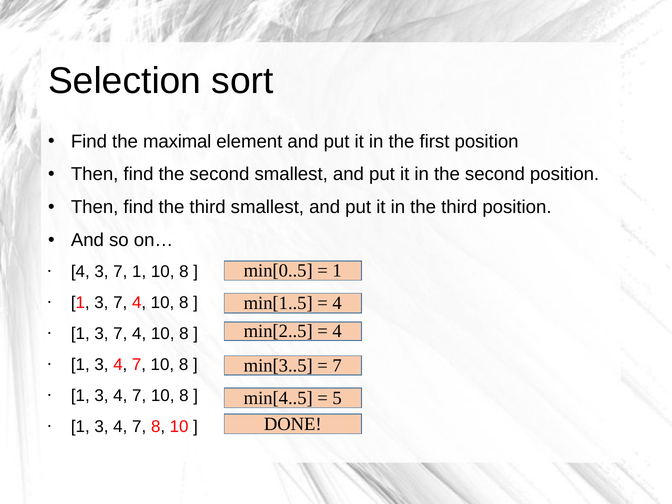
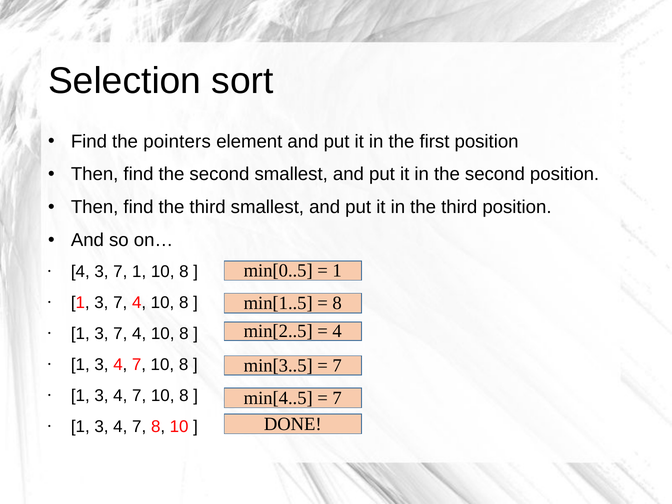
maximal: maximal -> pointers
4 at (337, 303): 4 -> 8
5 at (337, 398): 5 -> 7
